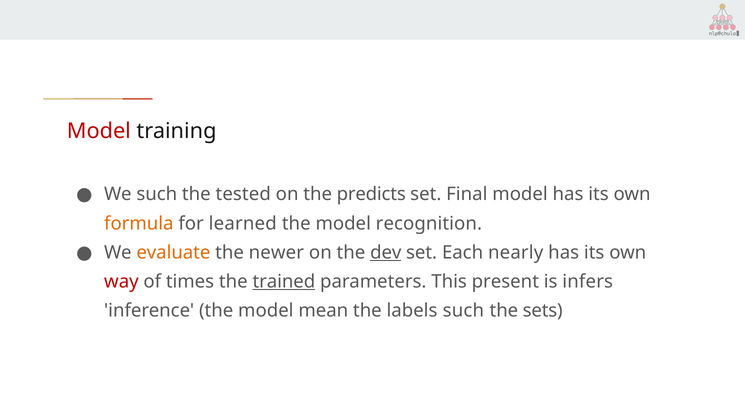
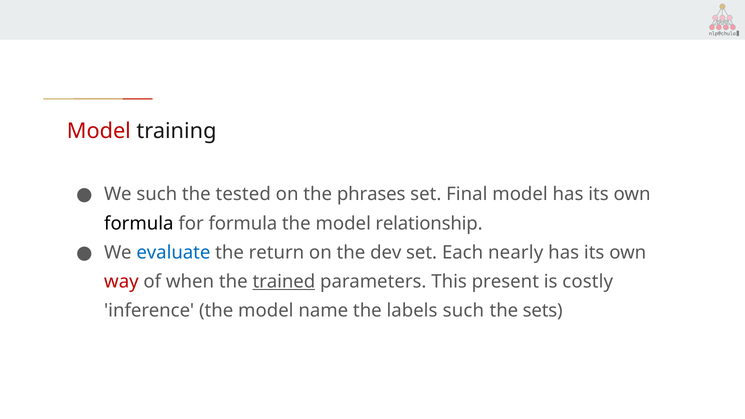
predicts: predicts -> phrases
formula at (139, 223) colour: orange -> black
for learned: learned -> formula
recognition: recognition -> relationship
evaluate colour: orange -> blue
newer: newer -> return
dev underline: present -> none
times: times -> when
infers: infers -> costly
mean: mean -> name
